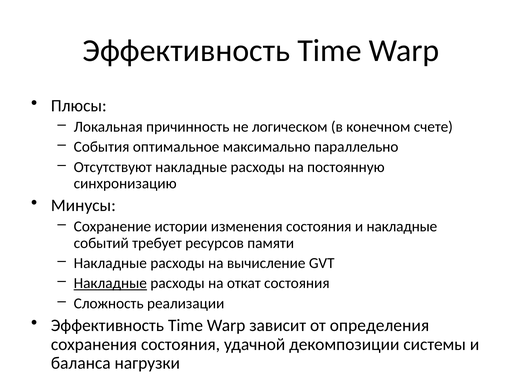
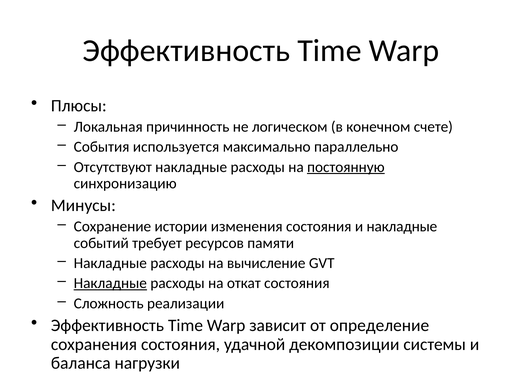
оптимальное: оптимальное -> используется
постоянную underline: none -> present
определения: определения -> определение
